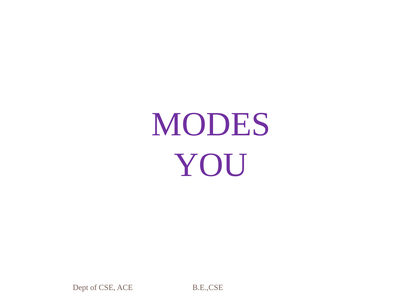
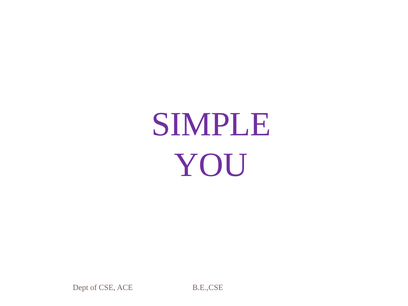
MODES: MODES -> SIMPLE
